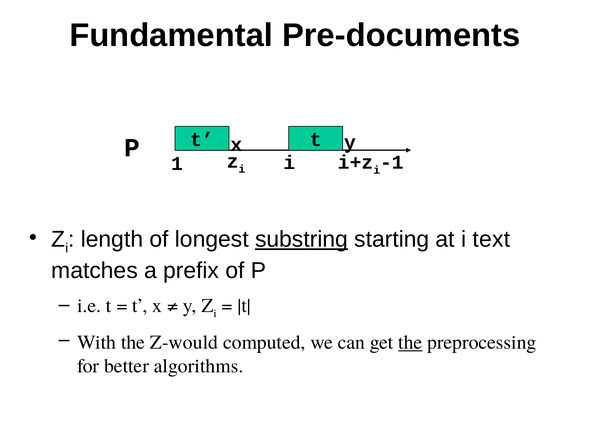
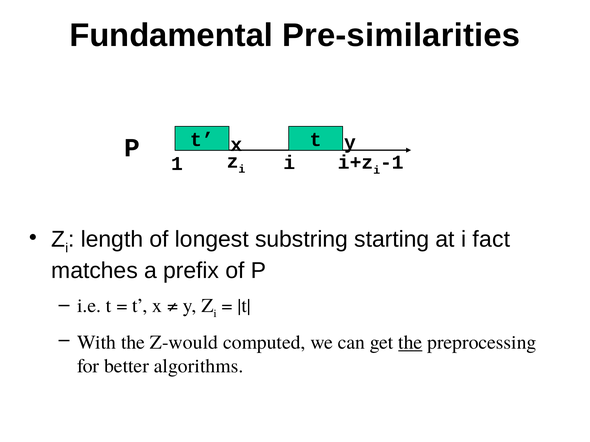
Pre-documents: Pre-documents -> Pre-similarities
substring underline: present -> none
text: text -> fact
